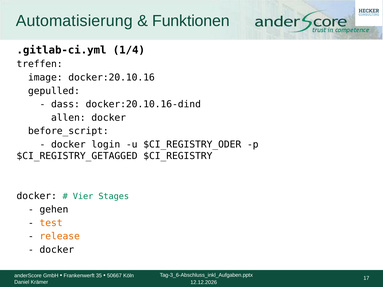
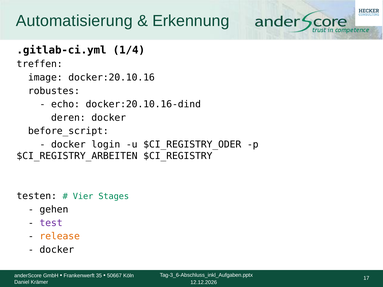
Funktionen: Funktionen -> Erkennung
gepulled: gepulled -> robustes
dass: dass -> echo
allen: allen -> deren
$CI_REGISTRY_GETAGGED: $CI_REGISTRY_GETAGGED -> $CI_REGISTRY_ARBEITEN
docker at (37, 196): docker -> testen
test colour: orange -> purple
